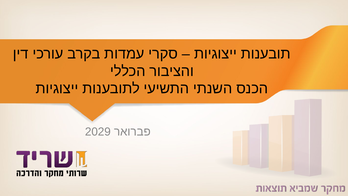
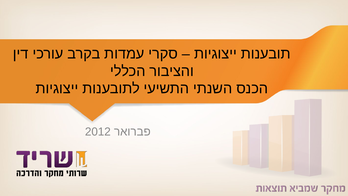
2029: 2029 -> 2012
